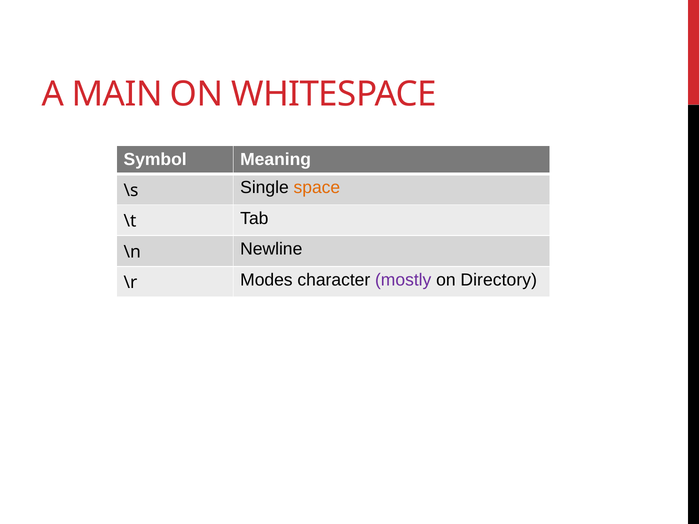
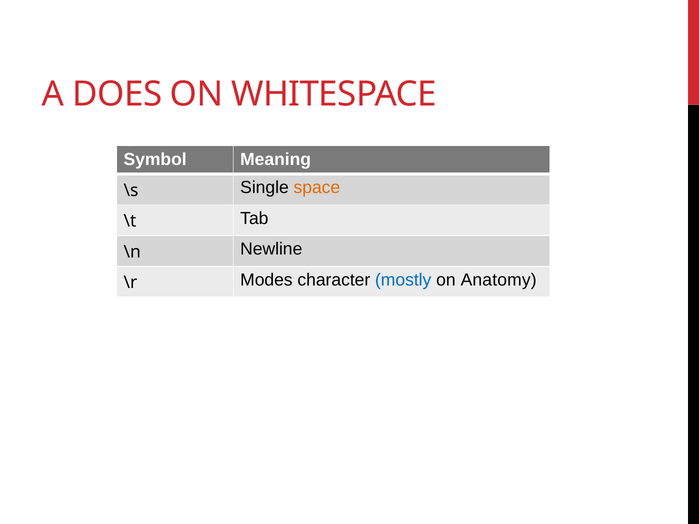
MAIN: MAIN -> DOES
mostly colour: purple -> blue
Directory: Directory -> Anatomy
